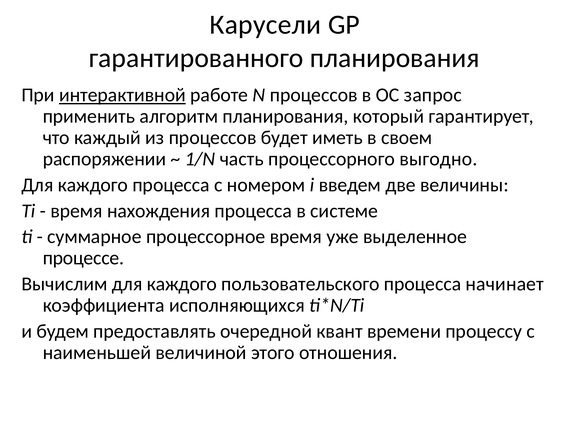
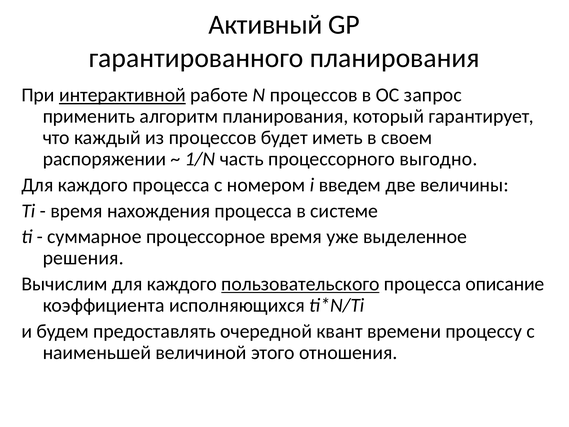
Карусели: Карусели -> Активный
процессе: процессе -> решения
пользовательского underline: none -> present
начинает: начинает -> описание
